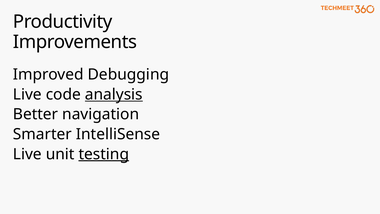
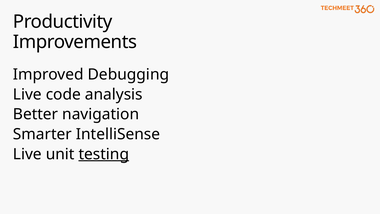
analysis underline: present -> none
